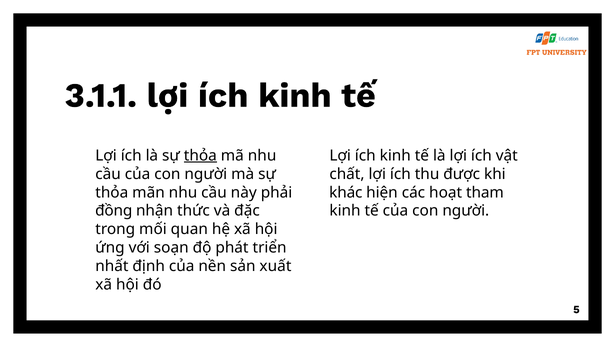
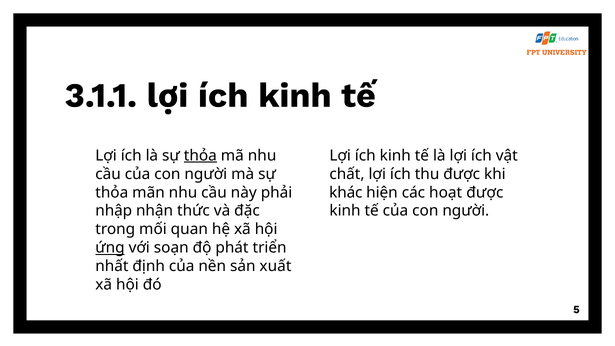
hoạt tham: tham -> được
đồng: đồng -> nhập
ứng underline: none -> present
